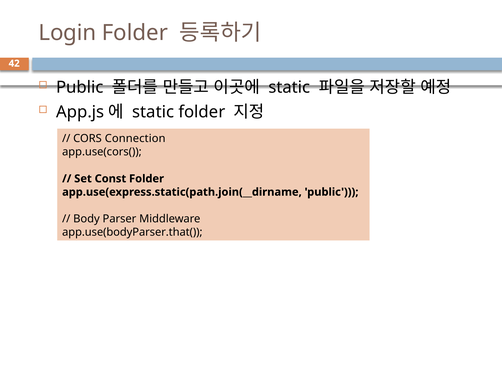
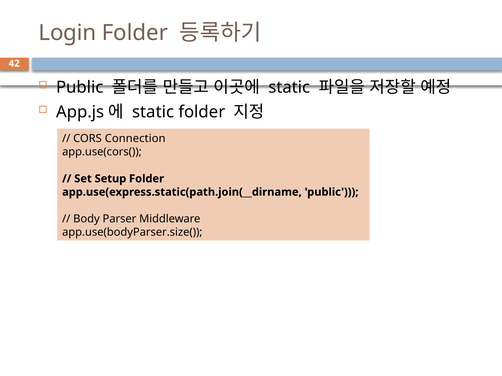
Const: Const -> Setup
app.use(bodyParser.that(: app.use(bodyParser.that( -> app.use(bodyParser.size(
